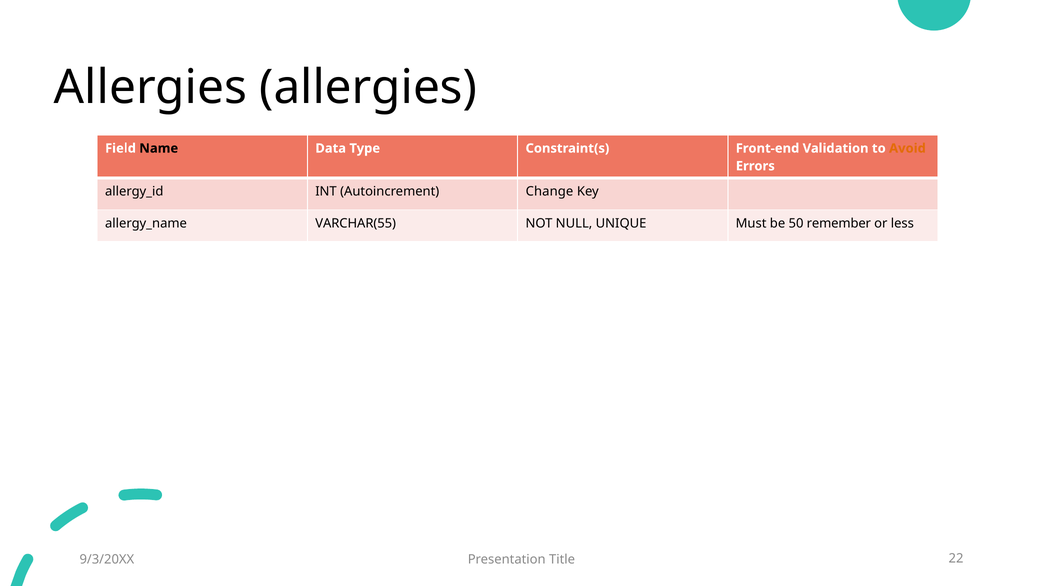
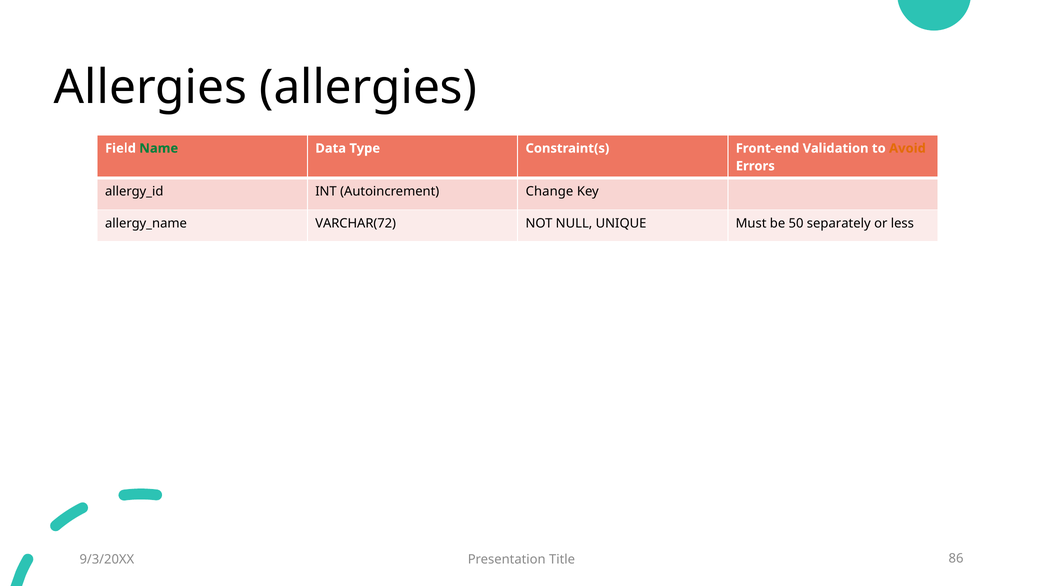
Name colour: black -> green
VARCHAR(55: VARCHAR(55 -> VARCHAR(72
remember: remember -> separately
22: 22 -> 86
